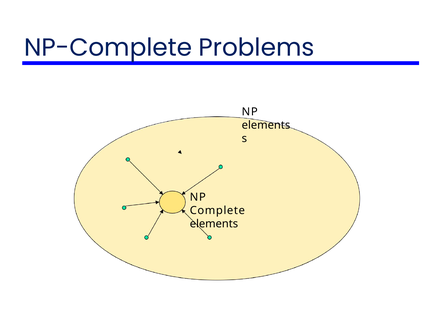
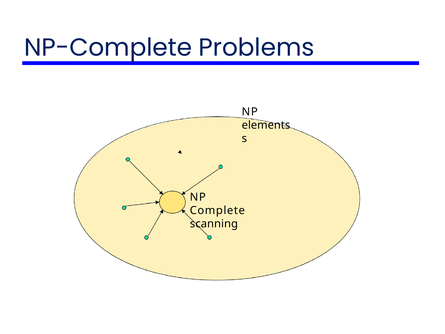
elements at (214, 224): elements -> scanning
